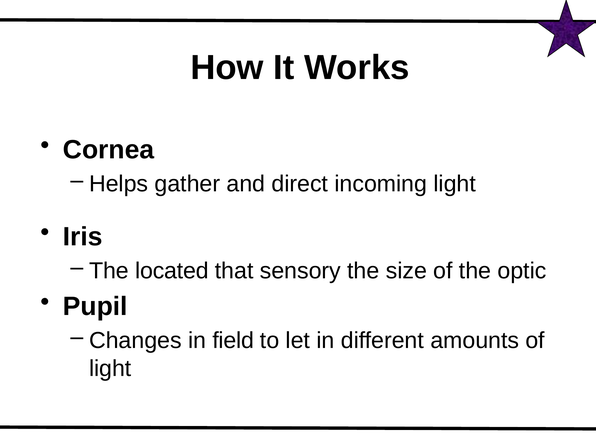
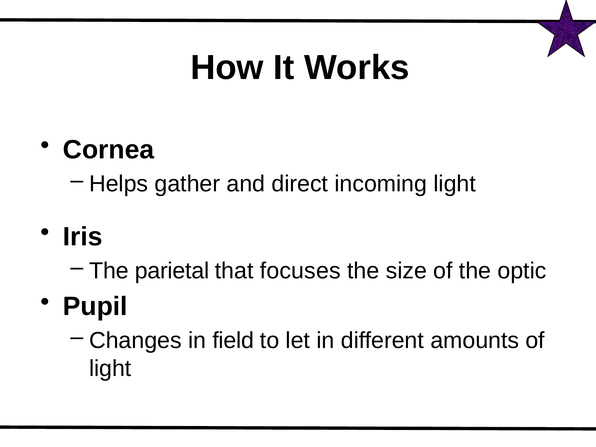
located: located -> parietal
sensory: sensory -> focuses
